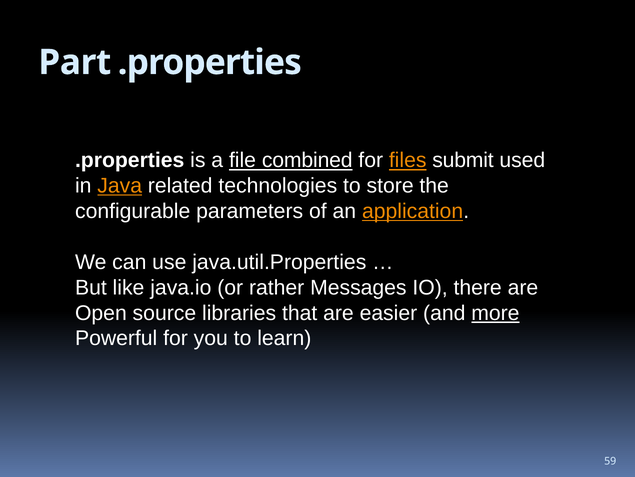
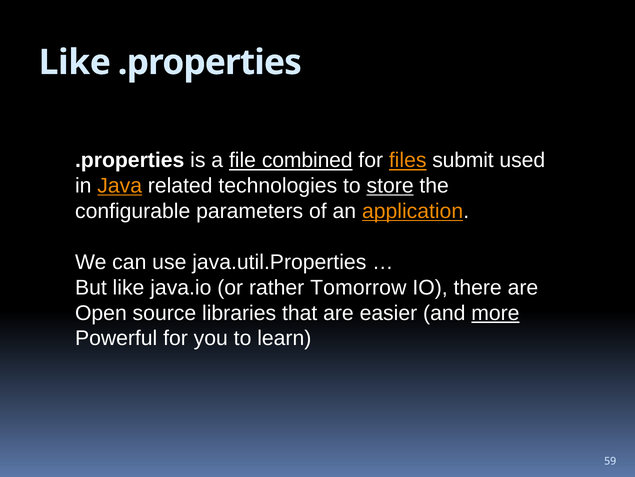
Part at (75, 62): Part -> Like
store underline: none -> present
Messages: Messages -> Tomorrow
